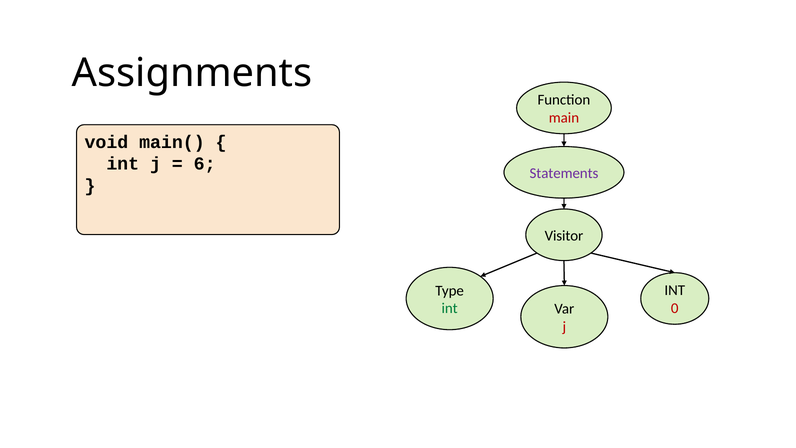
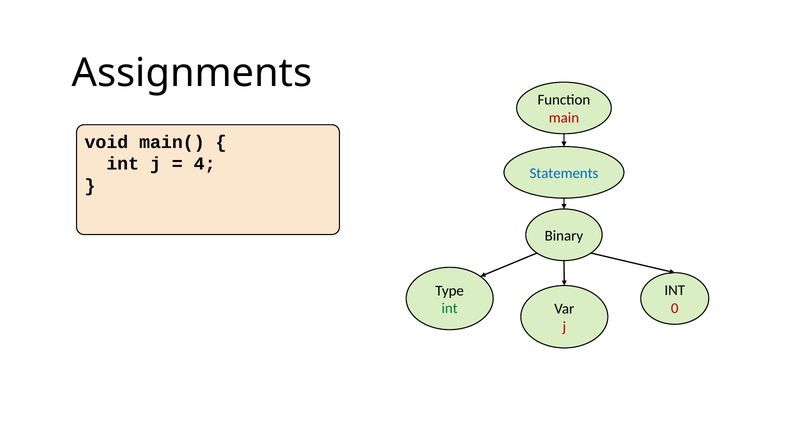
6: 6 -> 4
Statements colour: purple -> blue
Visitor: Visitor -> Binary
